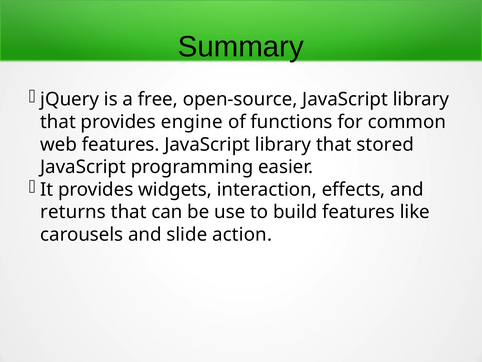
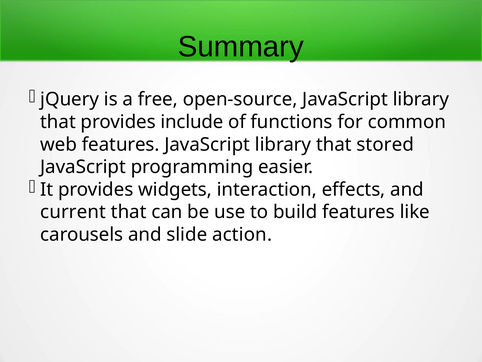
engine: engine -> include
returns: returns -> current
